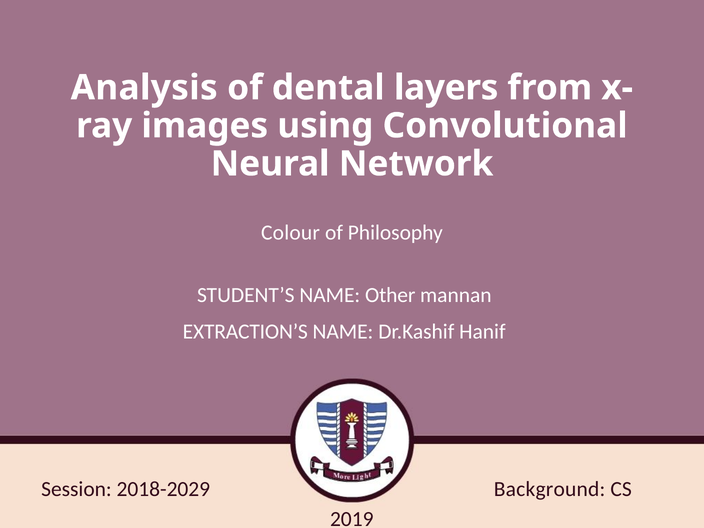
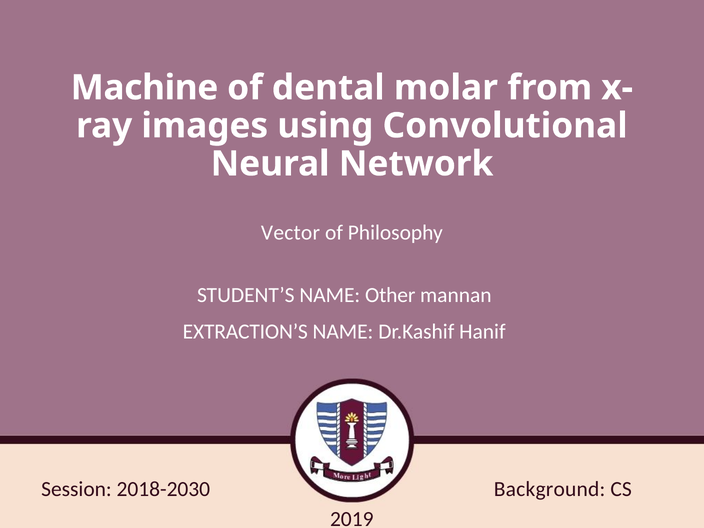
Analysis: Analysis -> Machine
layers: layers -> molar
Colour: Colour -> Vector
2018-2029: 2018-2029 -> 2018-2030
